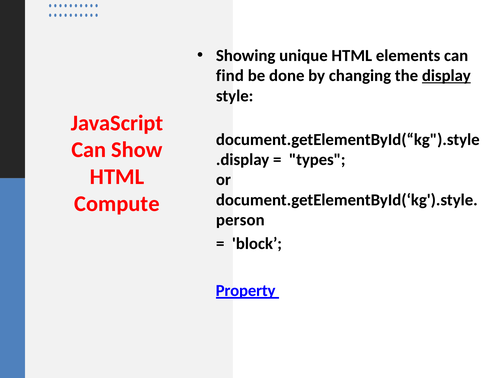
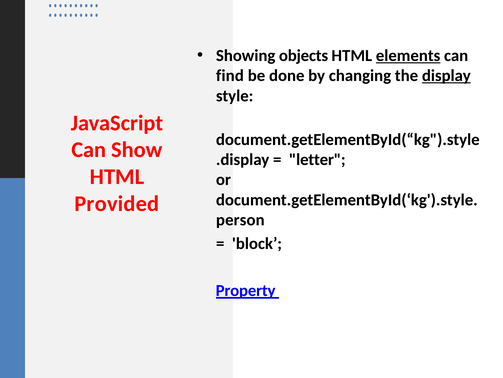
unique: unique -> objects
elements underline: none -> present
types: types -> letter
Compute: Compute -> Provided
